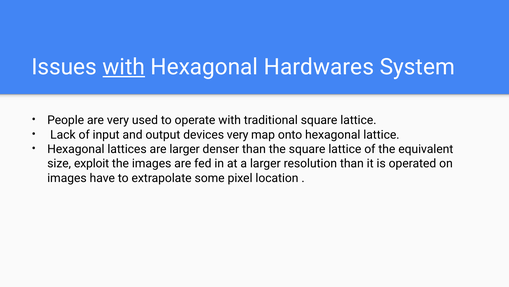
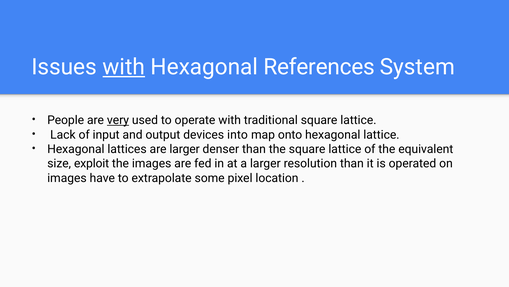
Hardwares: Hardwares -> References
very at (118, 120) underline: none -> present
devices very: very -> into
